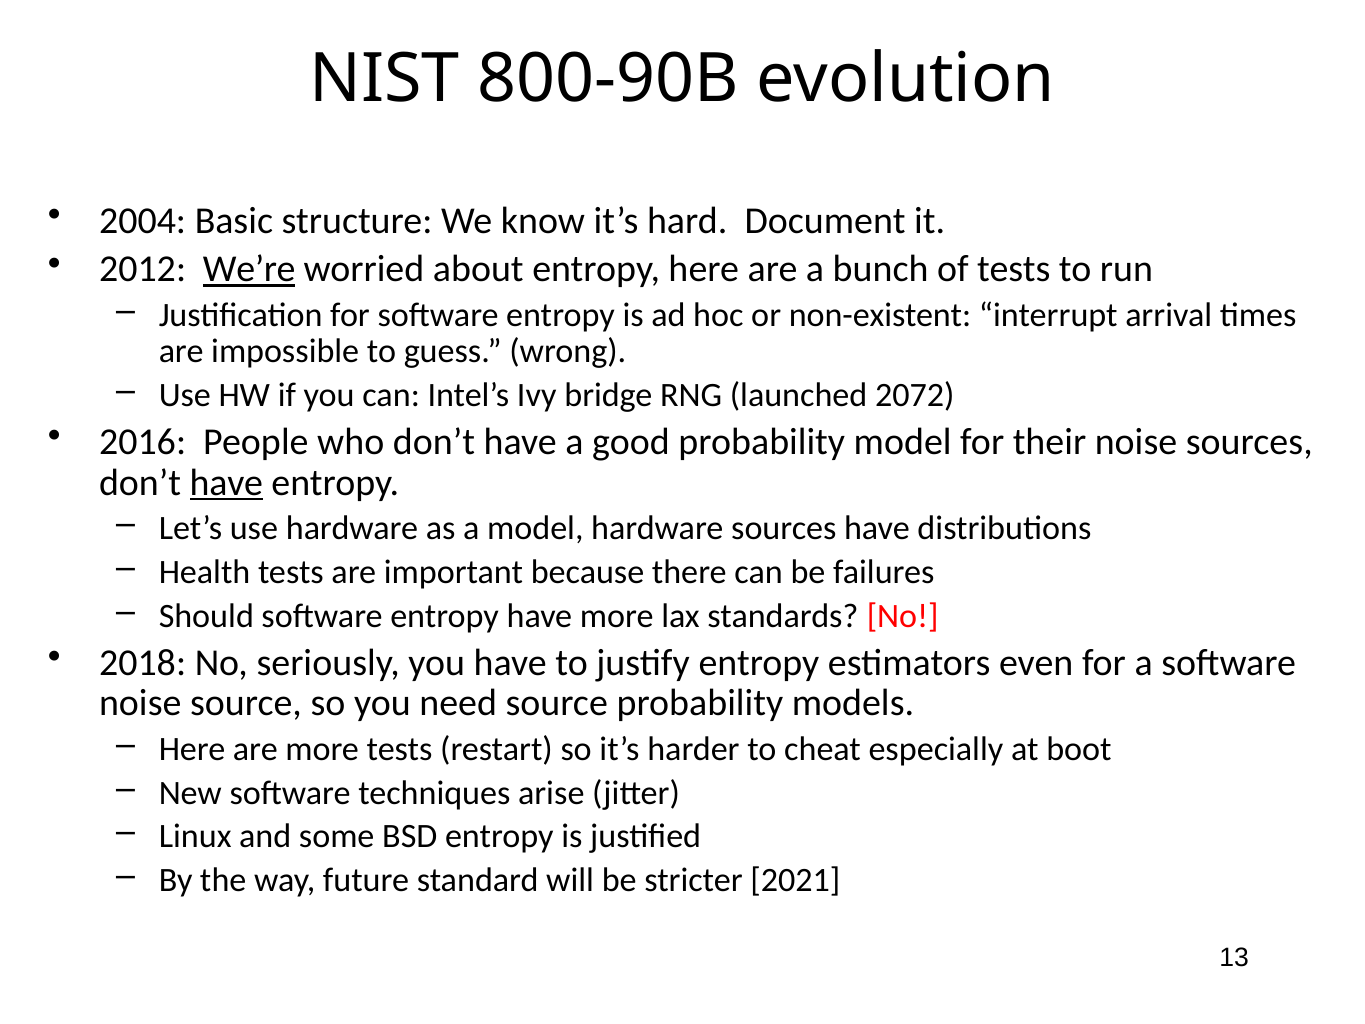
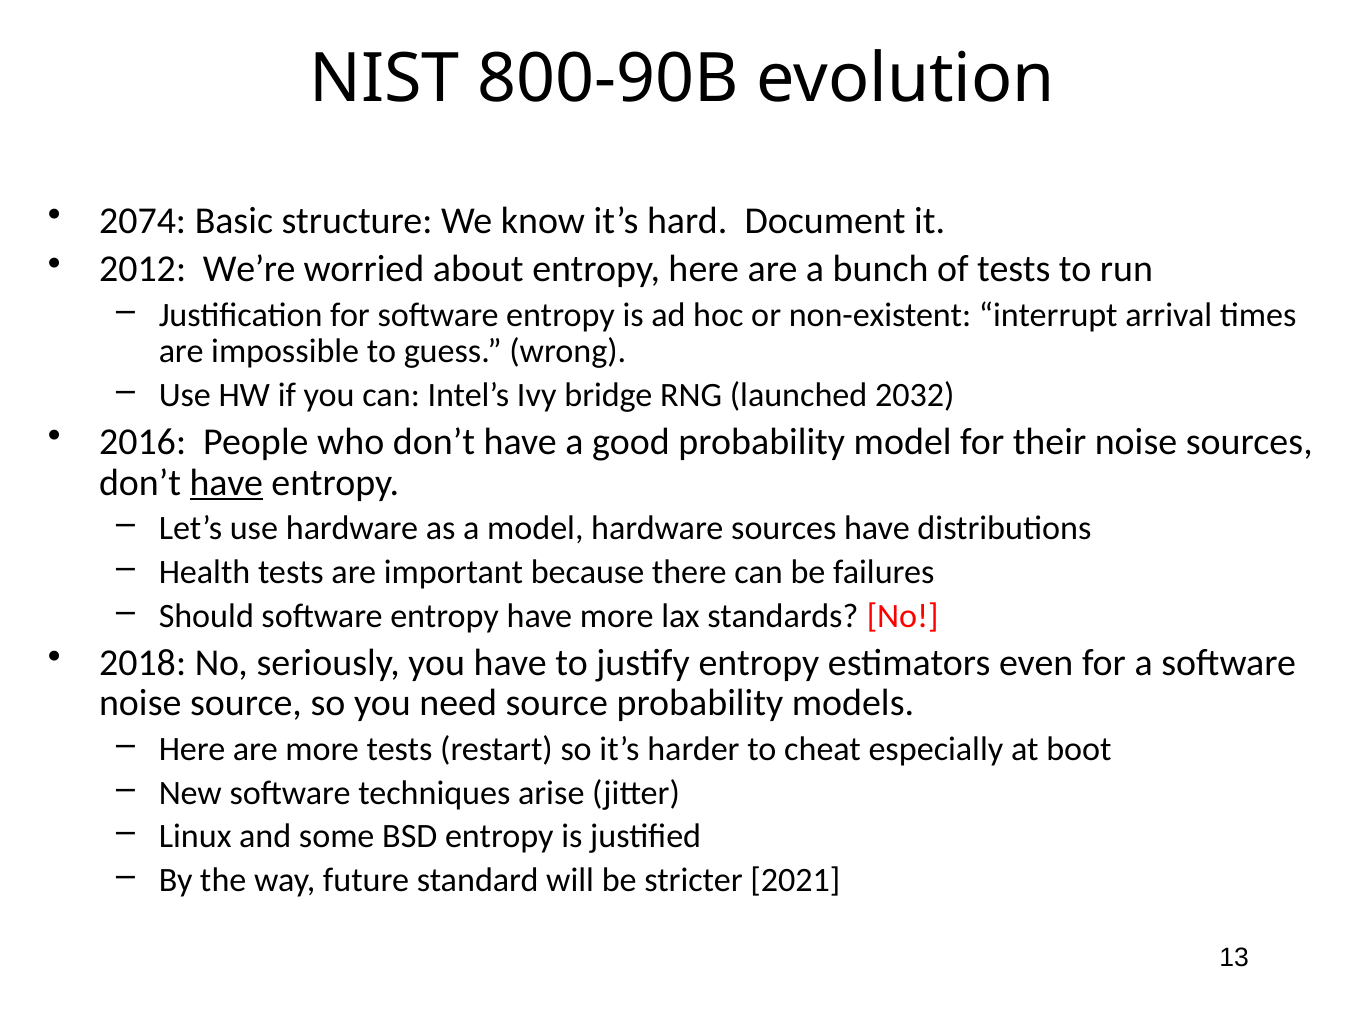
2004: 2004 -> 2074
We’re underline: present -> none
2072: 2072 -> 2032
